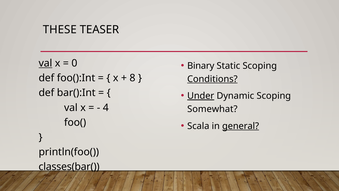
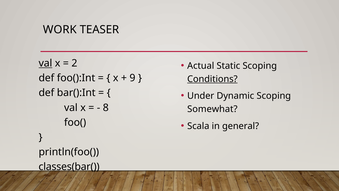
THESE: THESE -> WORK
0: 0 -> 2
Binary: Binary -> Actual
8: 8 -> 9
Under underline: present -> none
4: 4 -> 8
general underline: present -> none
